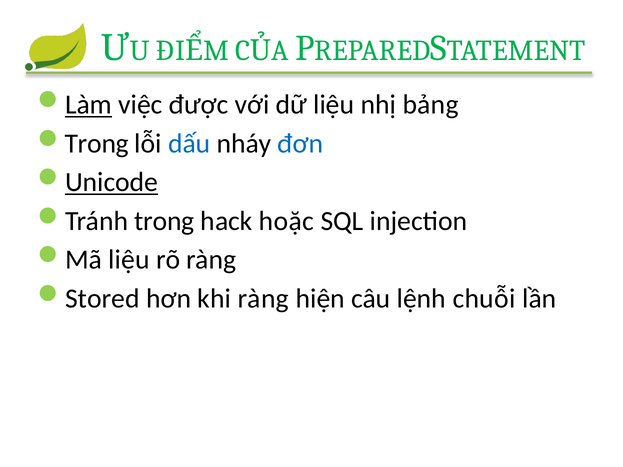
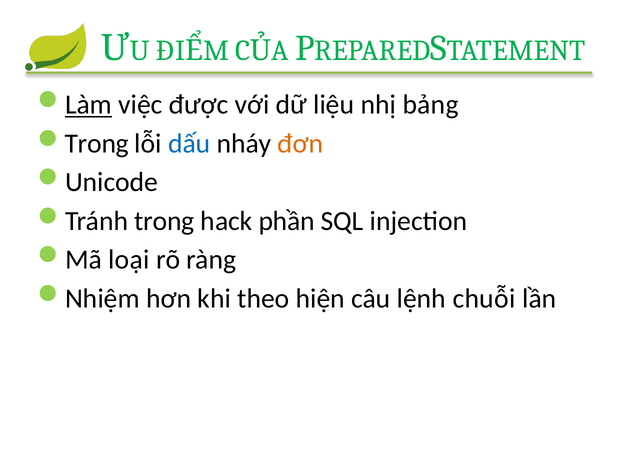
đơn colour: blue -> orange
Unicode underline: present -> none
hoặc: hoặc -> phần
Mã liệu: liệu -> loại
Stored: Stored -> Nhiệm
khi ràng: ràng -> theo
